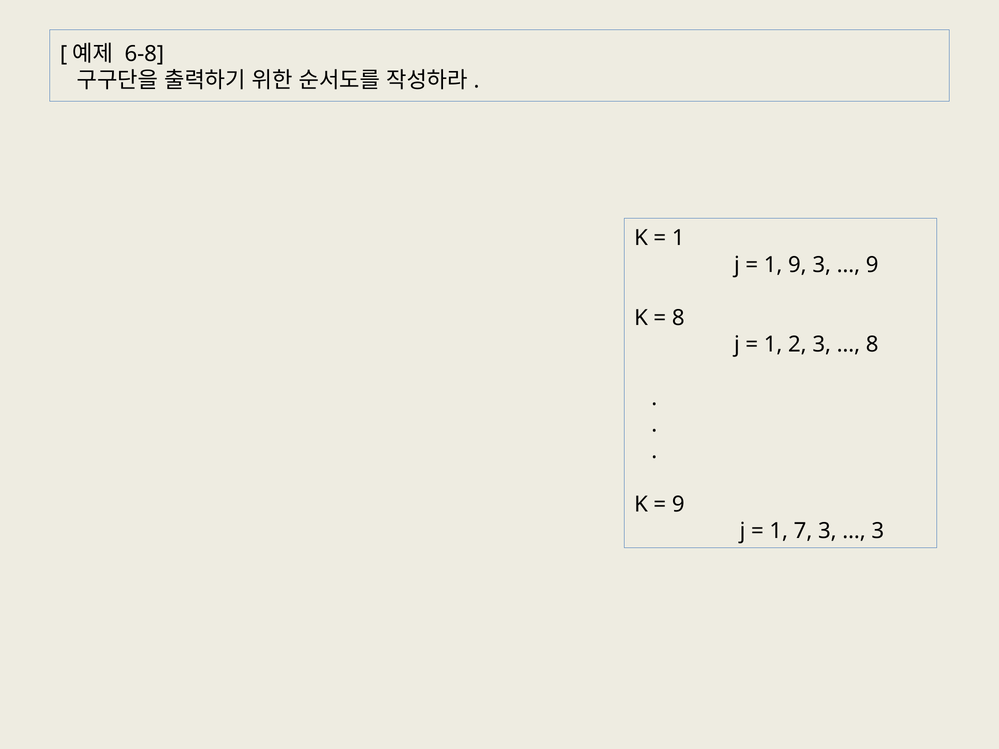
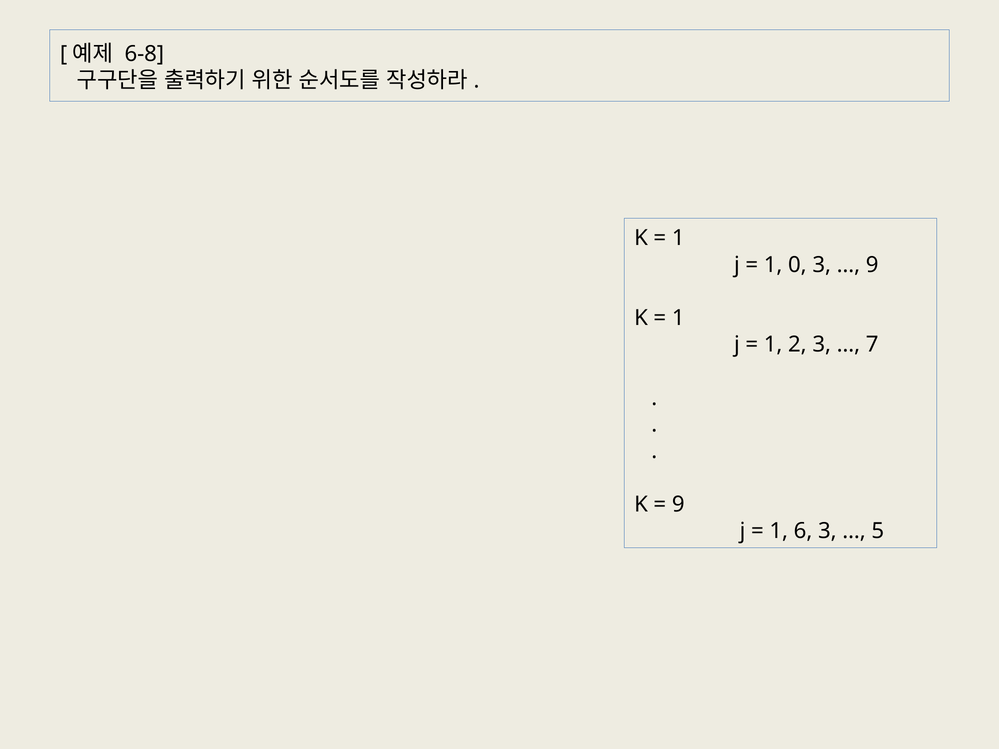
1 9: 9 -> 0
8 at (678, 318): 8 -> 1
8 at (872, 345): 8 -> 7
7: 7 -> 6
3 at (878, 531): 3 -> 5
